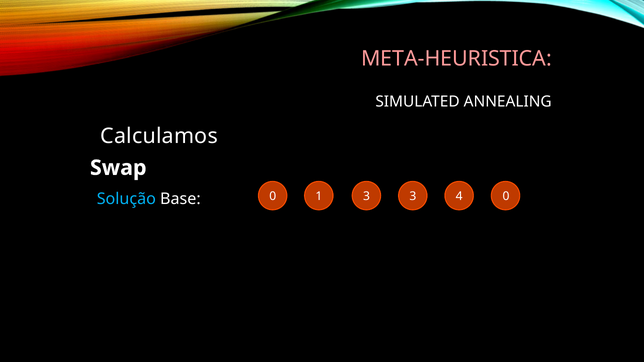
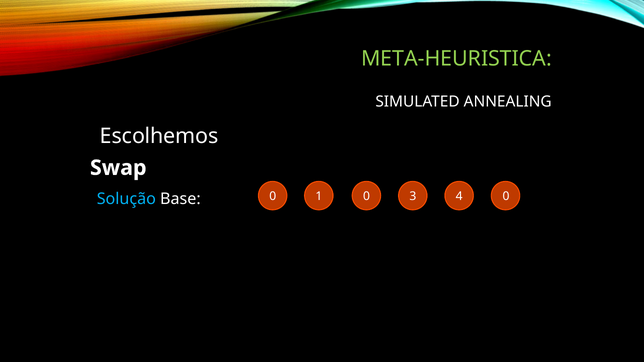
META-HEURISTICA colour: pink -> light green
Calculamos: Calculamos -> Escolhemos
1 3: 3 -> 0
